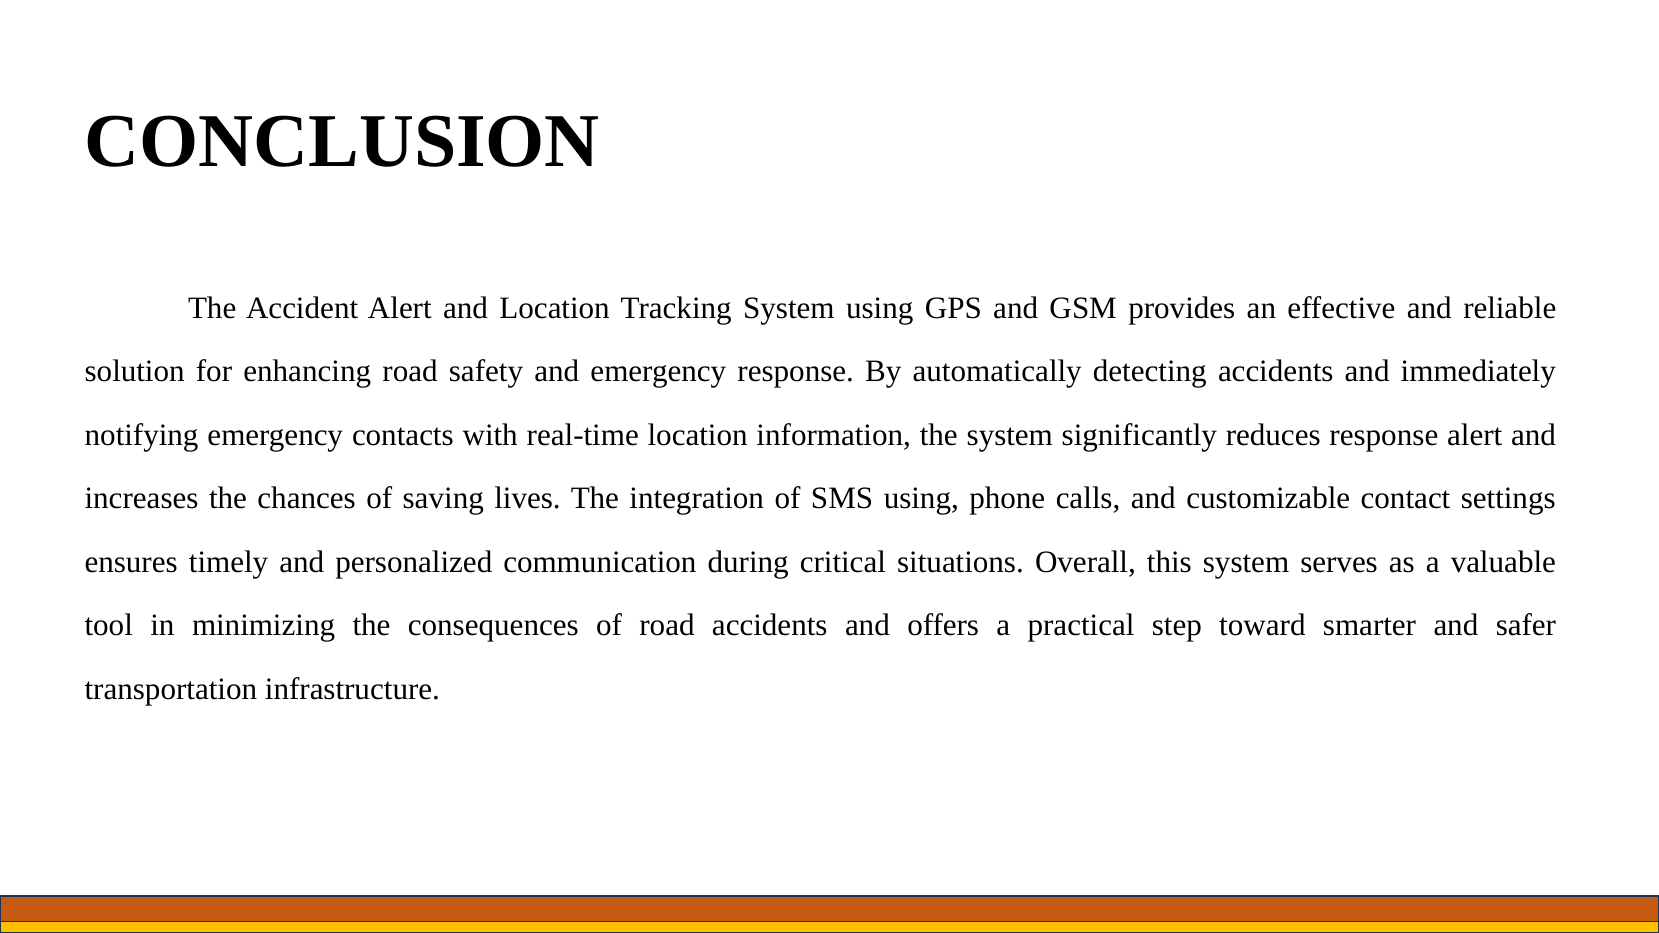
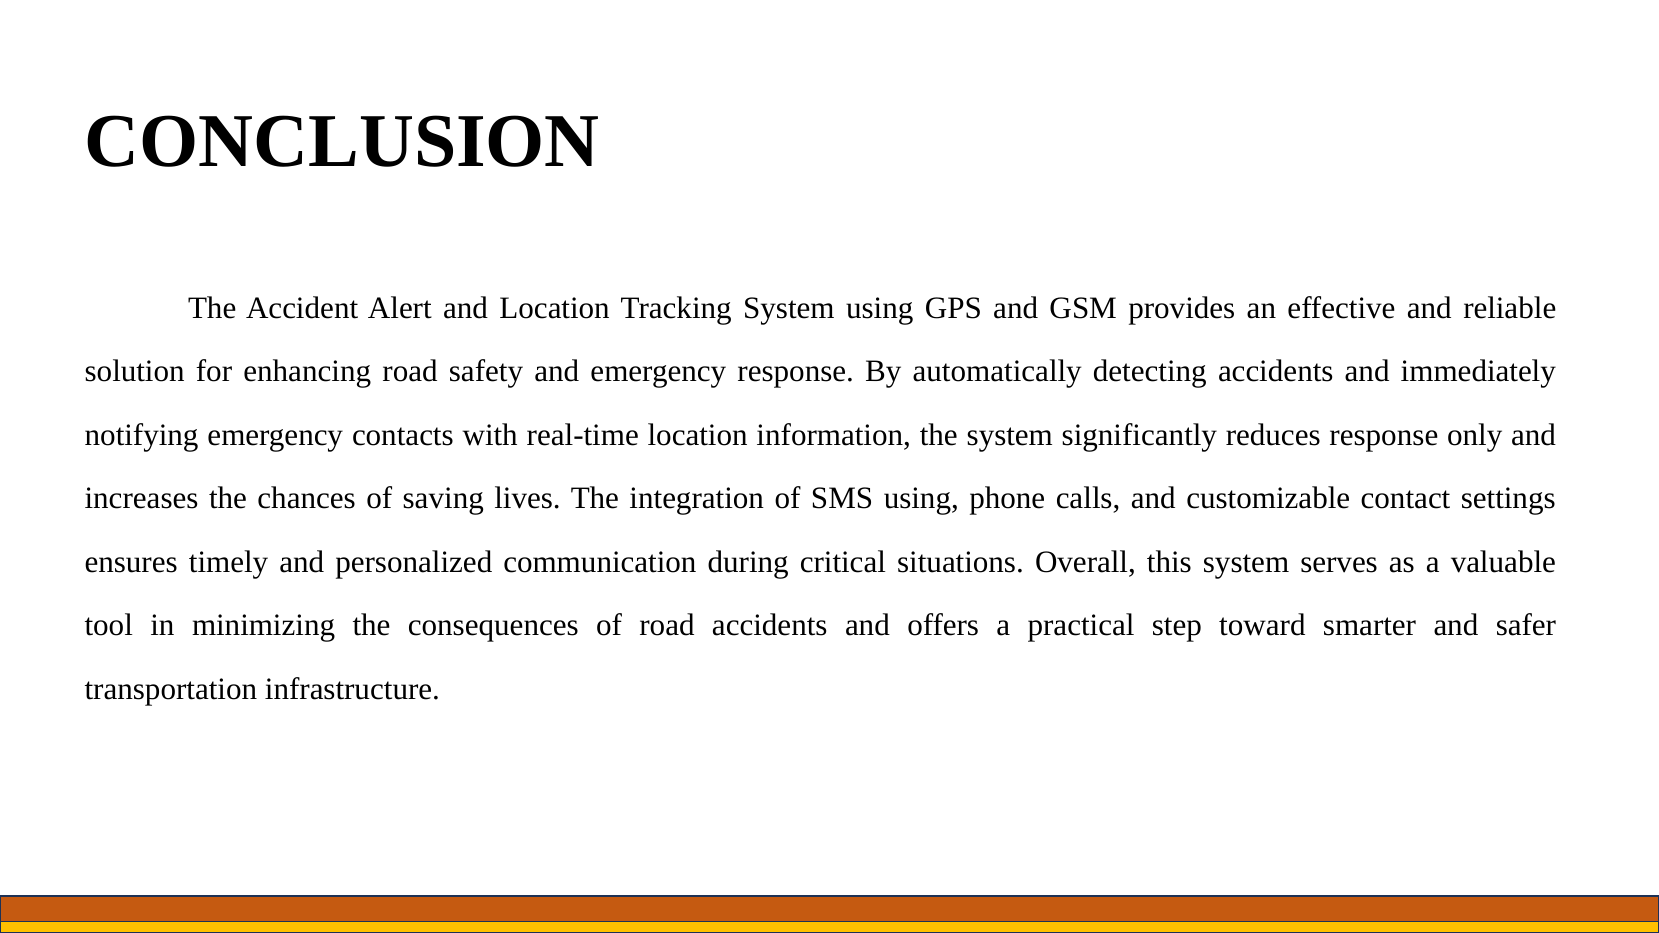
response alert: alert -> only
